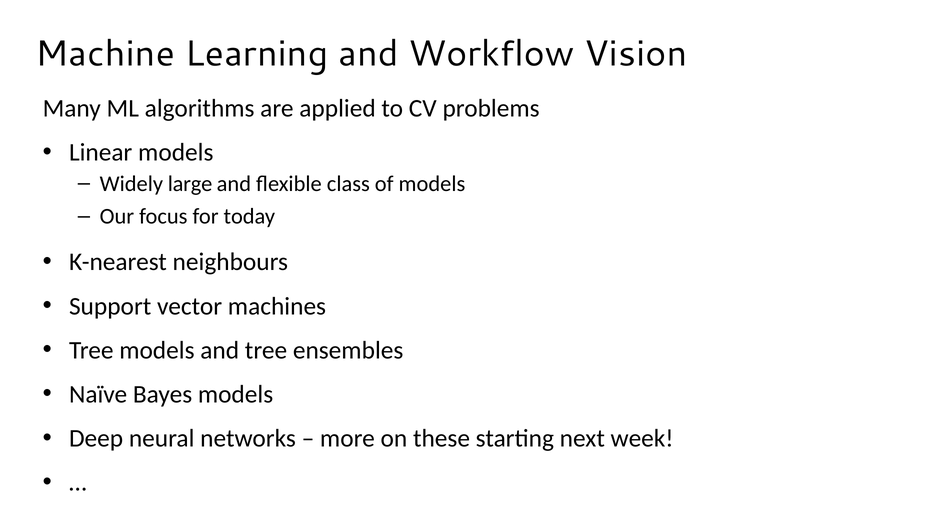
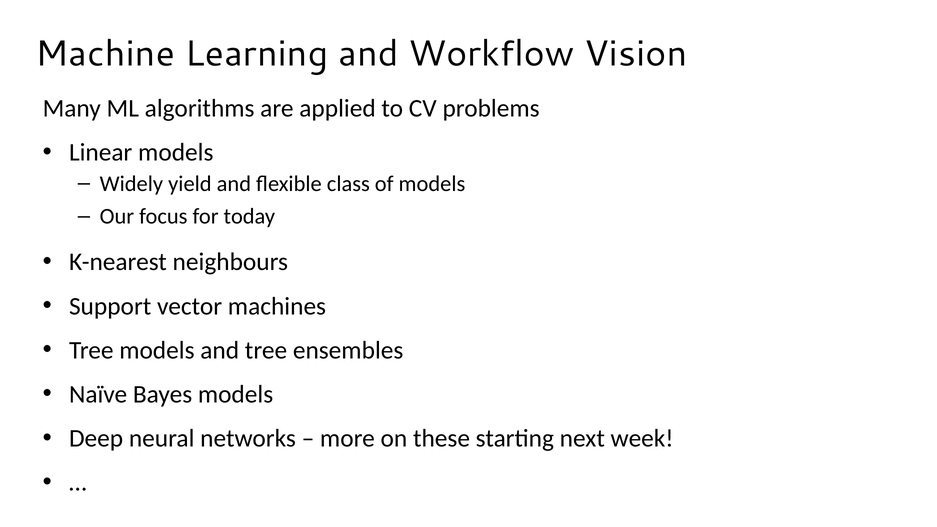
large: large -> yield
